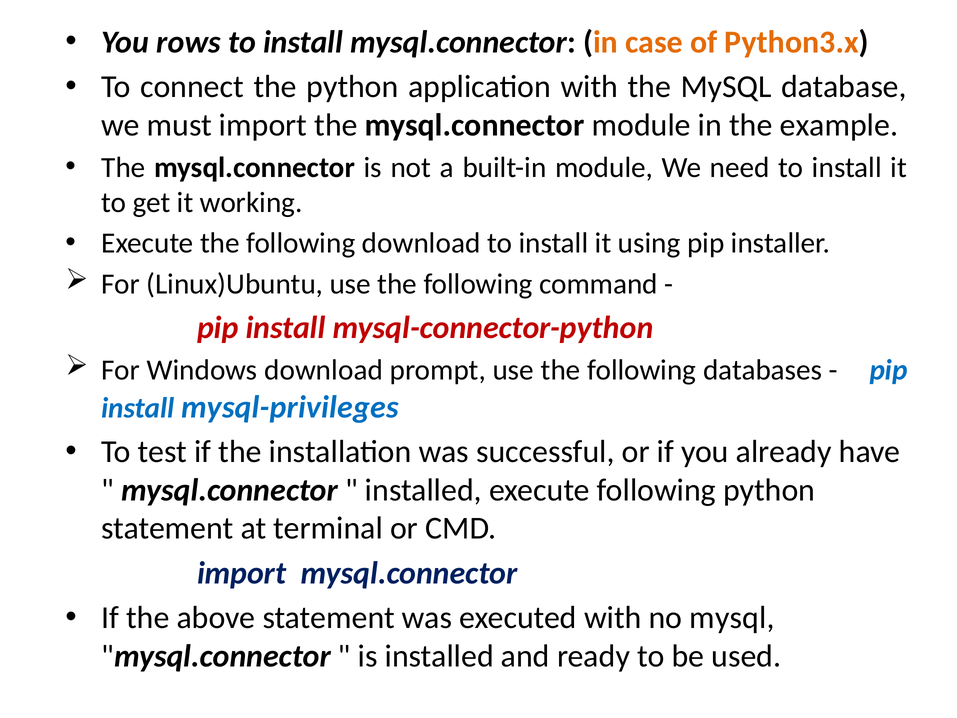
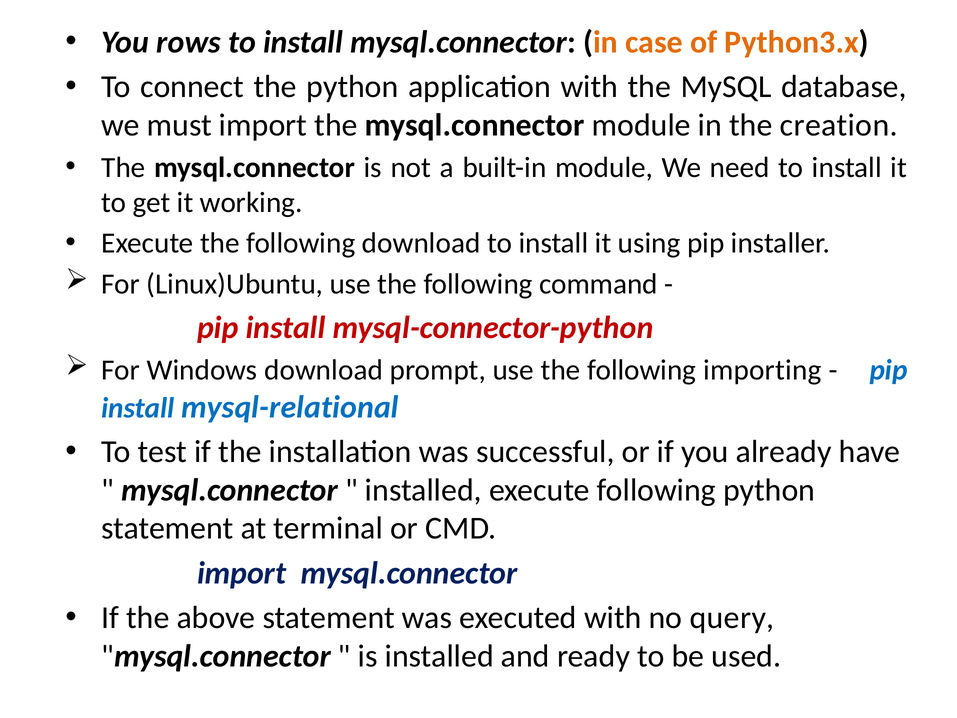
example: example -> creation
databases: databases -> importing
mysql-privileges: mysql-privileges -> mysql-relational
no mysql: mysql -> query
